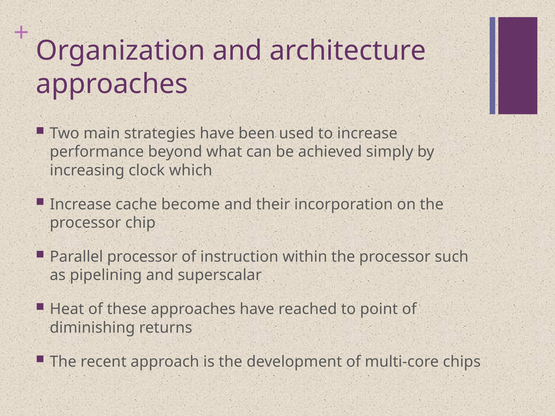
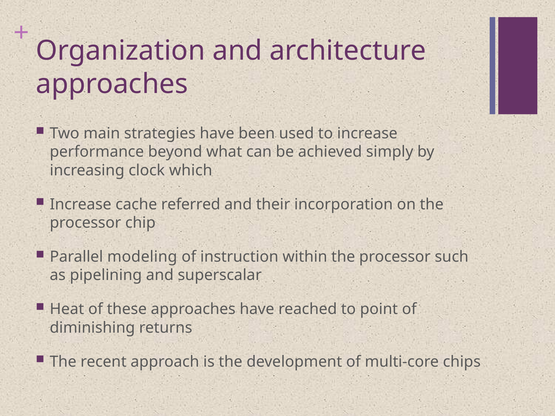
become: become -> referred
Parallel processor: processor -> modeling
